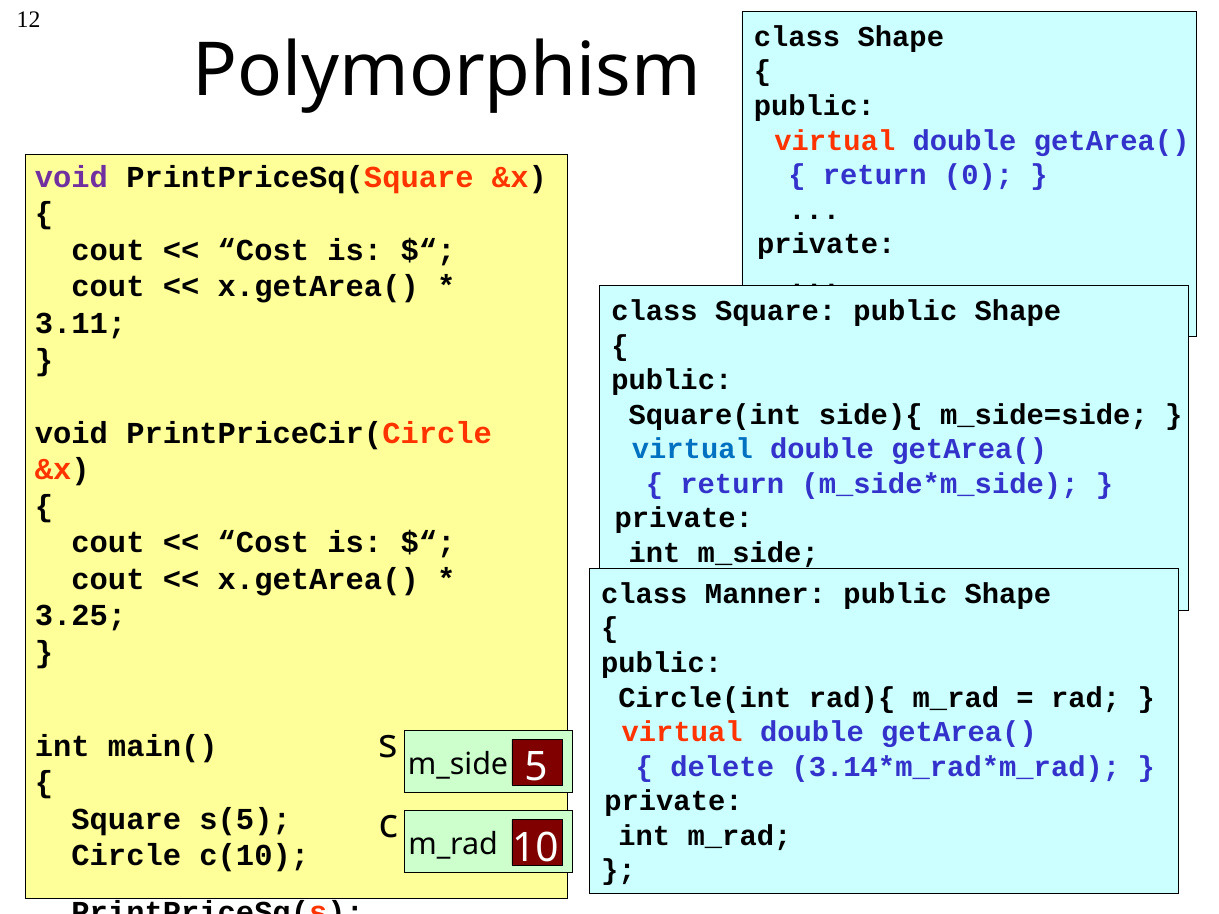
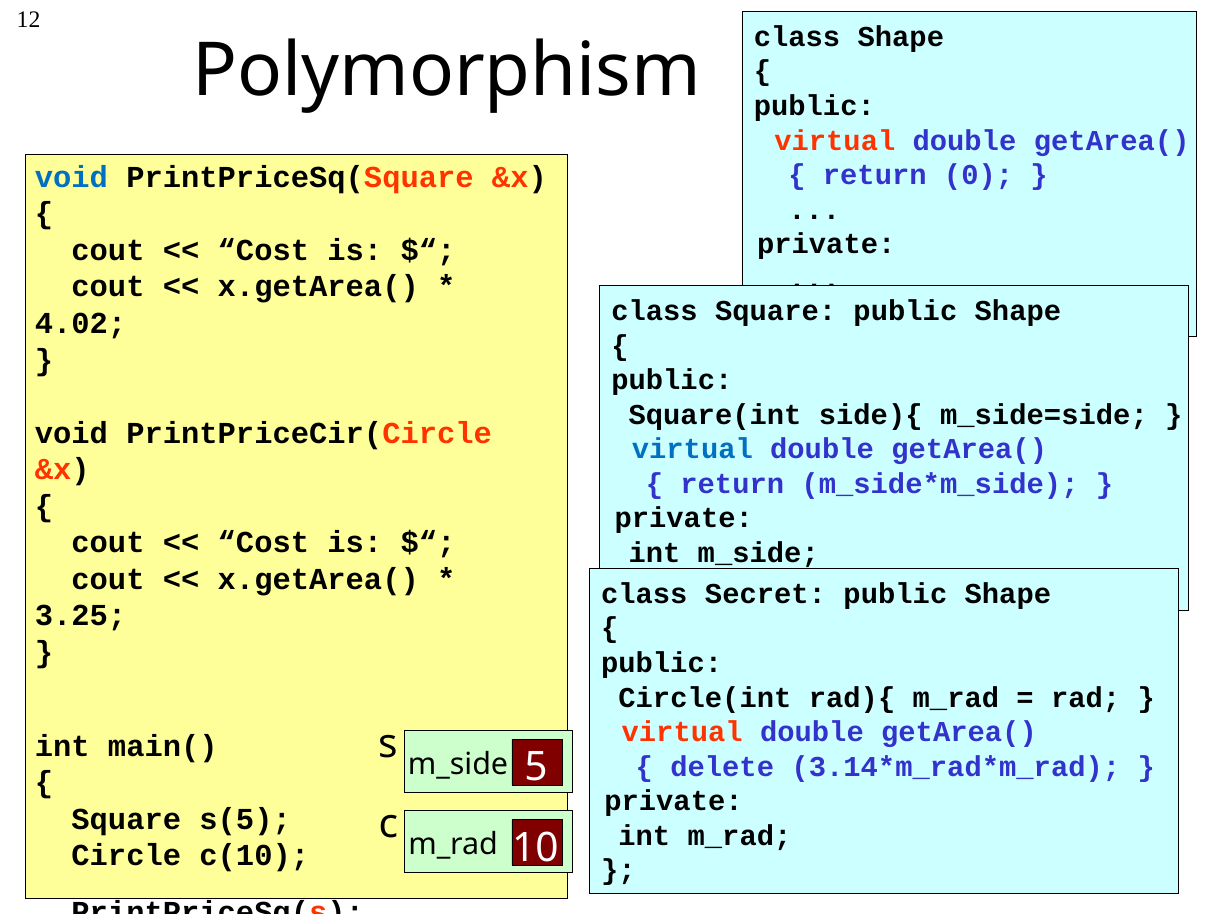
void at (71, 177) colour: purple -> blue
3.11: 3.11 -> 4.02
Manner: Manner -> Secret
